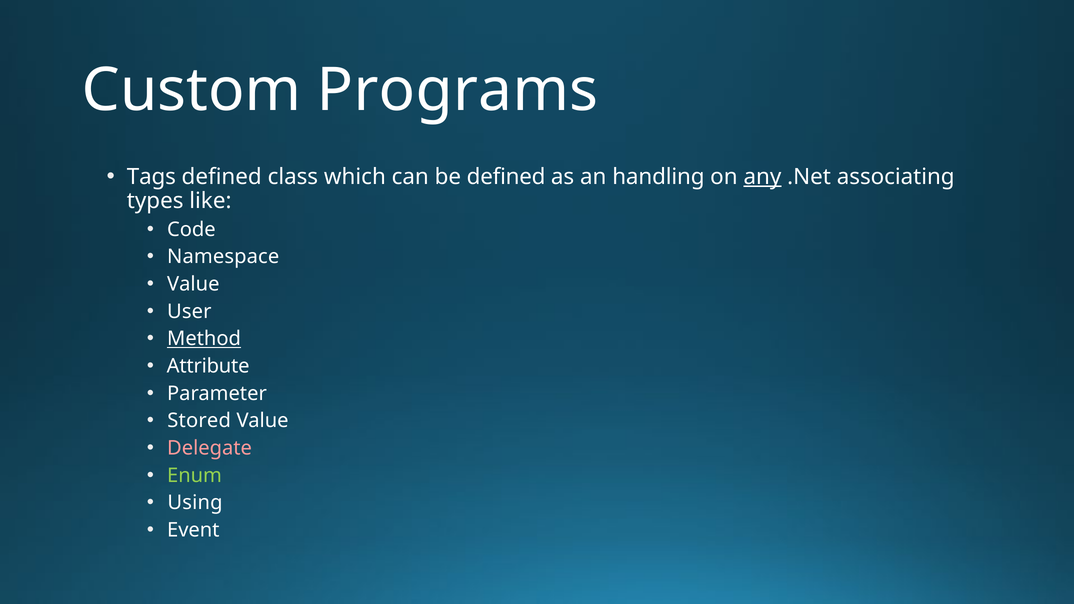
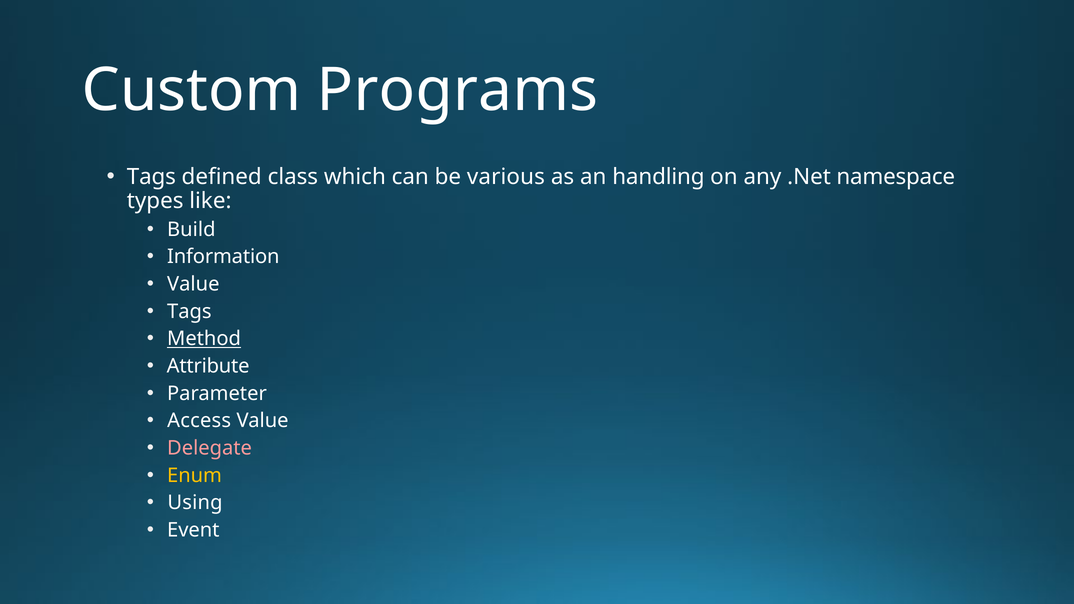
be defined: defined -> various
any underline: present -> none
associating: associating -> namespace
Code: Code -> Build
Namespace: Namespace -> Information
User at (189, 312): User -> Tags
Stored: Stored -> Access
Enum colour: light green -> yellow
